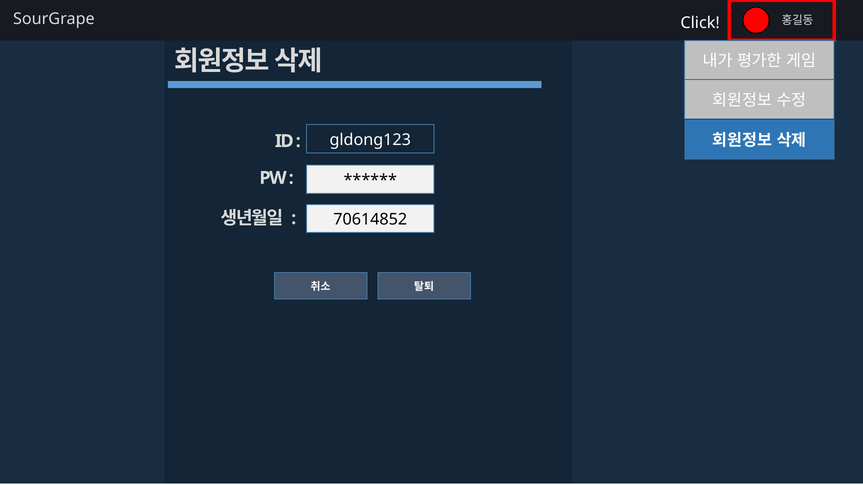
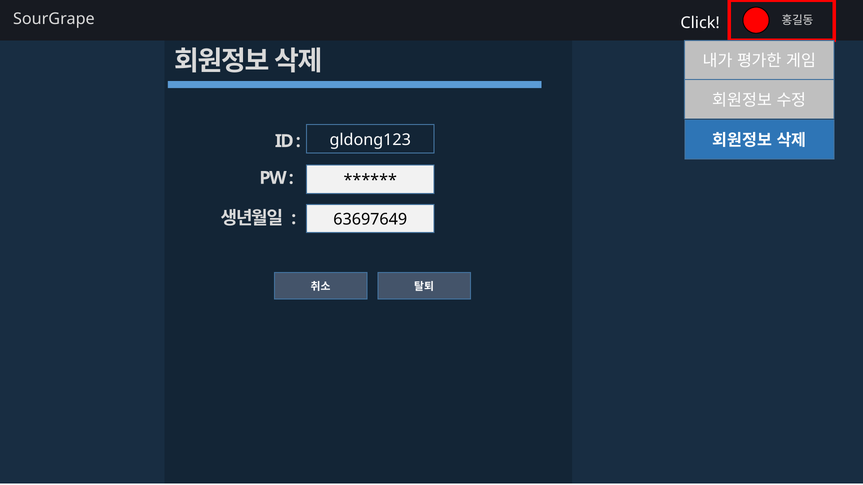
70614852: 70614852 -> 63697649
